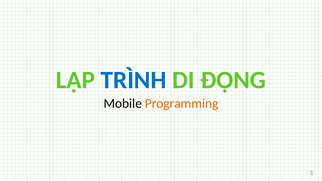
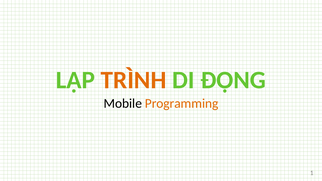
TRÌNH colour: blue -> orange
